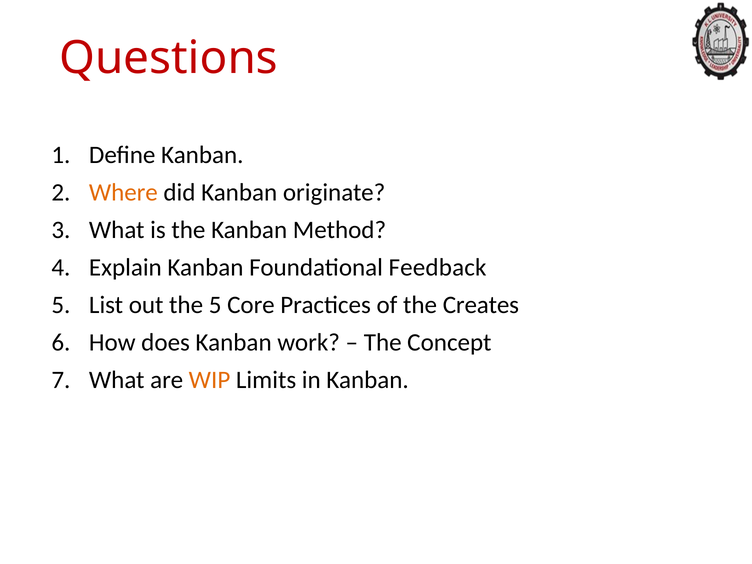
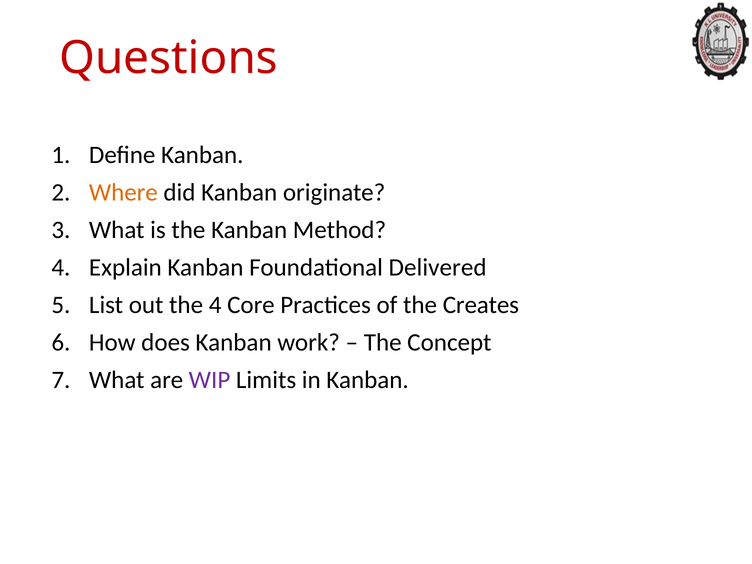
Feedback: Feedback -> Delivered
the 5: 5 -> 4
WIP colour: orange -> purple
